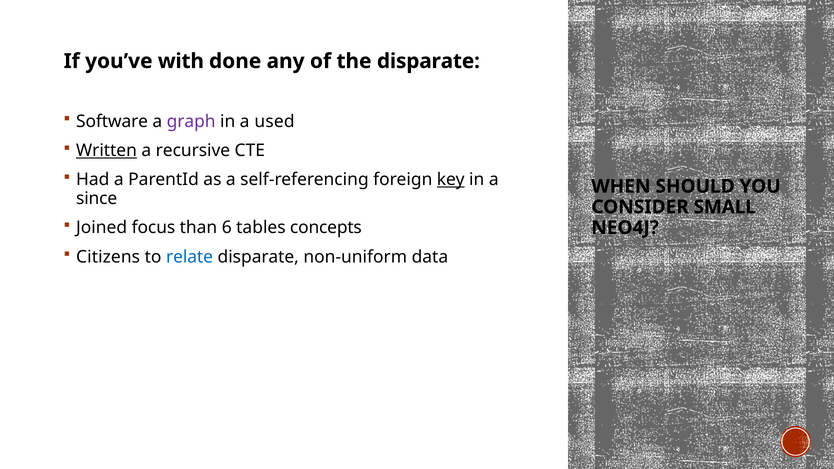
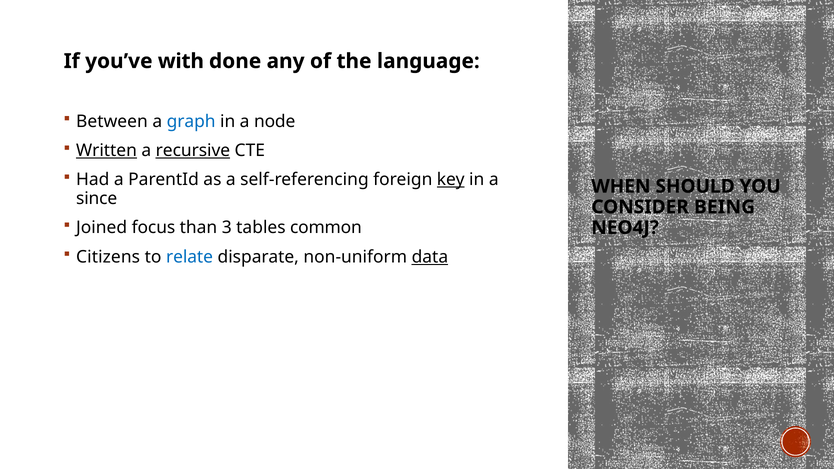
the disparate: disparate -> language
Software: Software -> Between
graph colour: purple -> blue
used: used -> node
recursive underline: none -> present
SMALL: SMALL -> BEING
6: 6 -> 3
concepts: concepts -> common
data underline: none -> present
